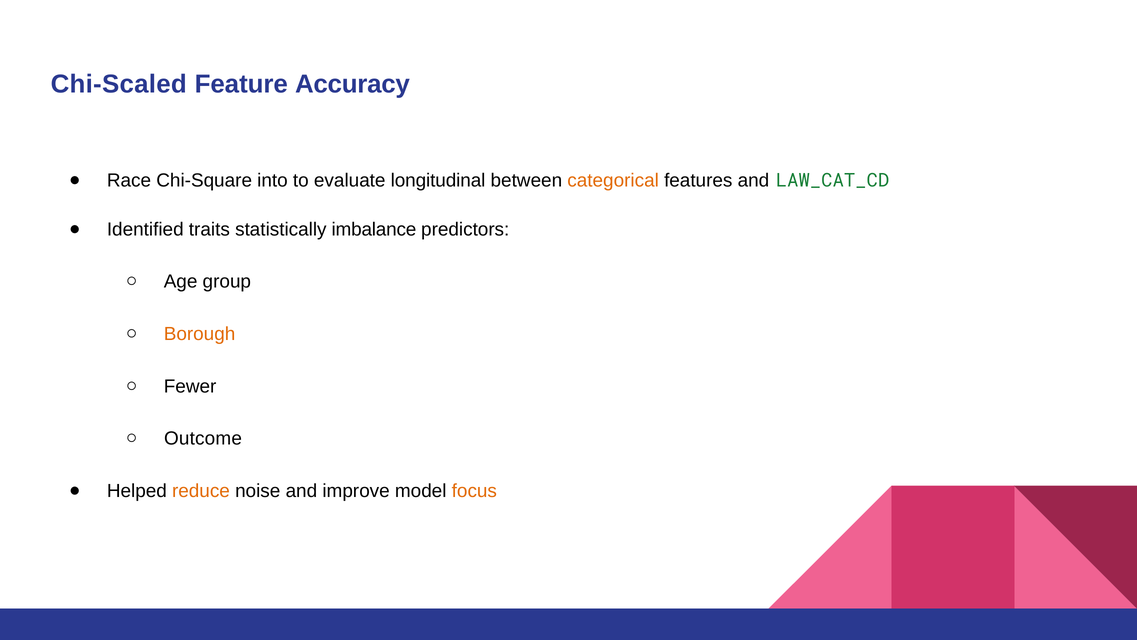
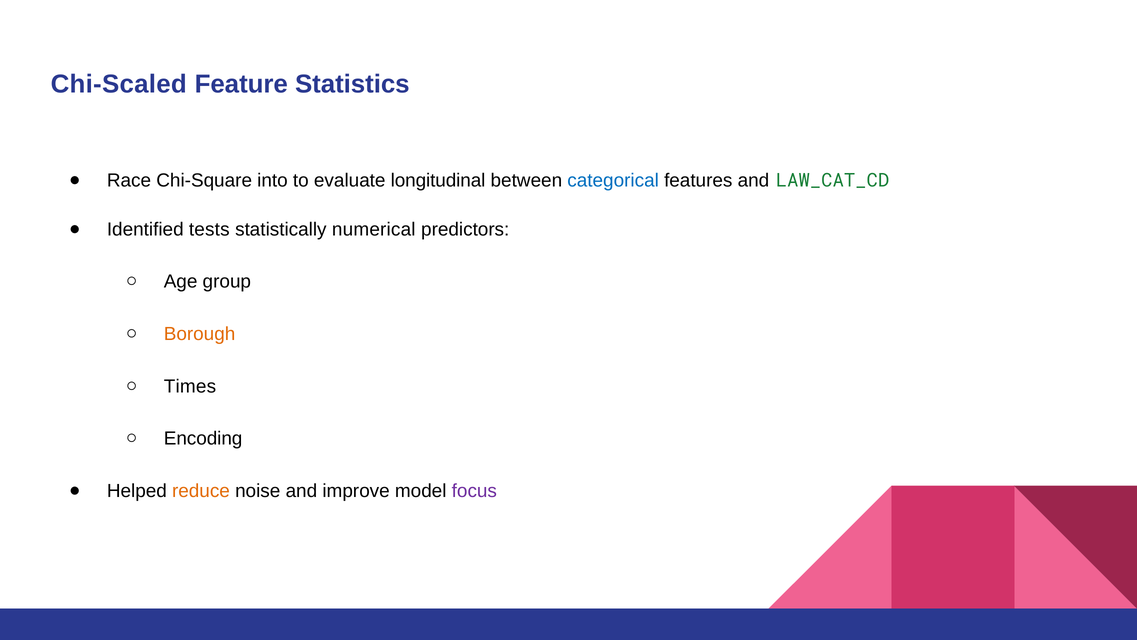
Accuracy: Accuracy -> Statistics
categorical colour: orange -> blue
traits: traits -> tests
imbalance: imbalance -> numerical
Fewer: Fewer -> Times
Outcome: Outcome -> Encoding
focus colour: orange -> purple
